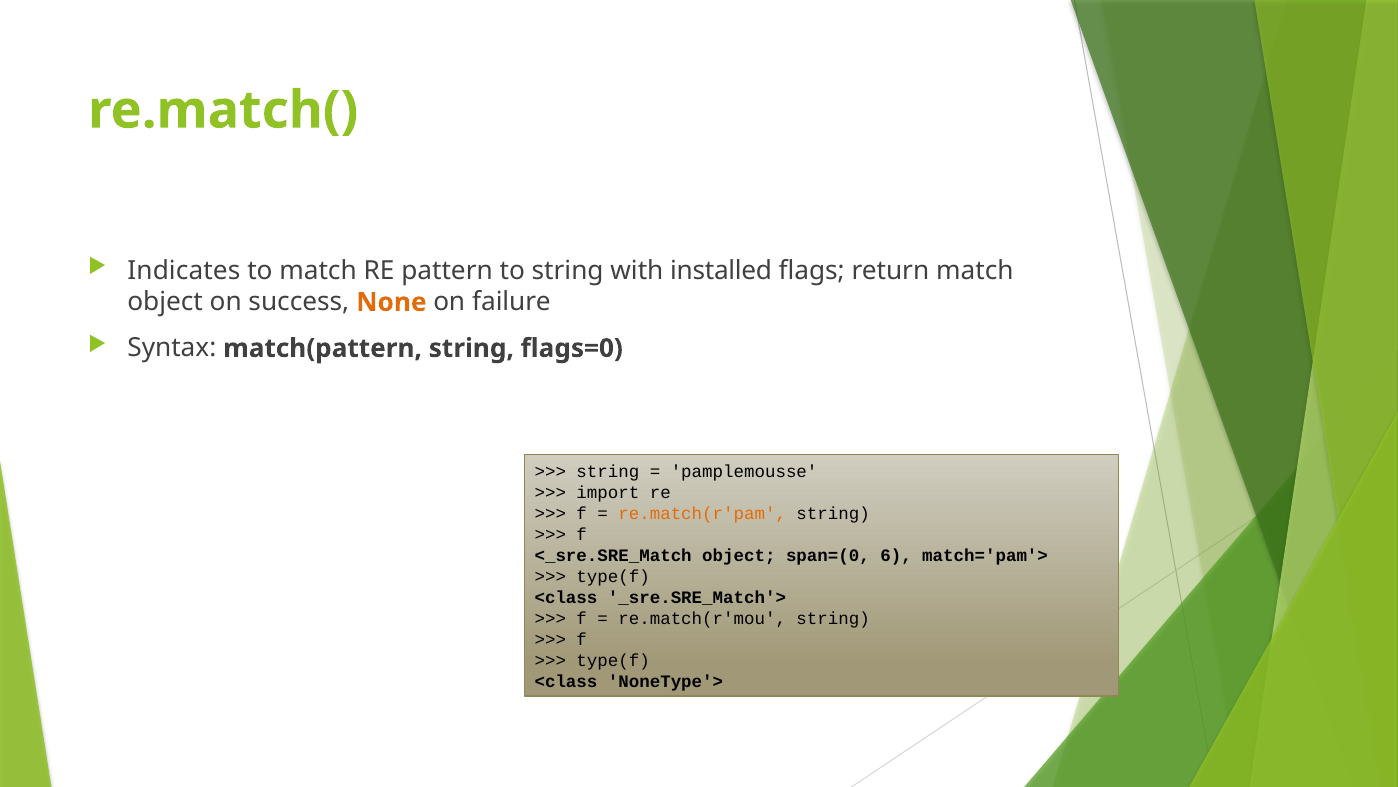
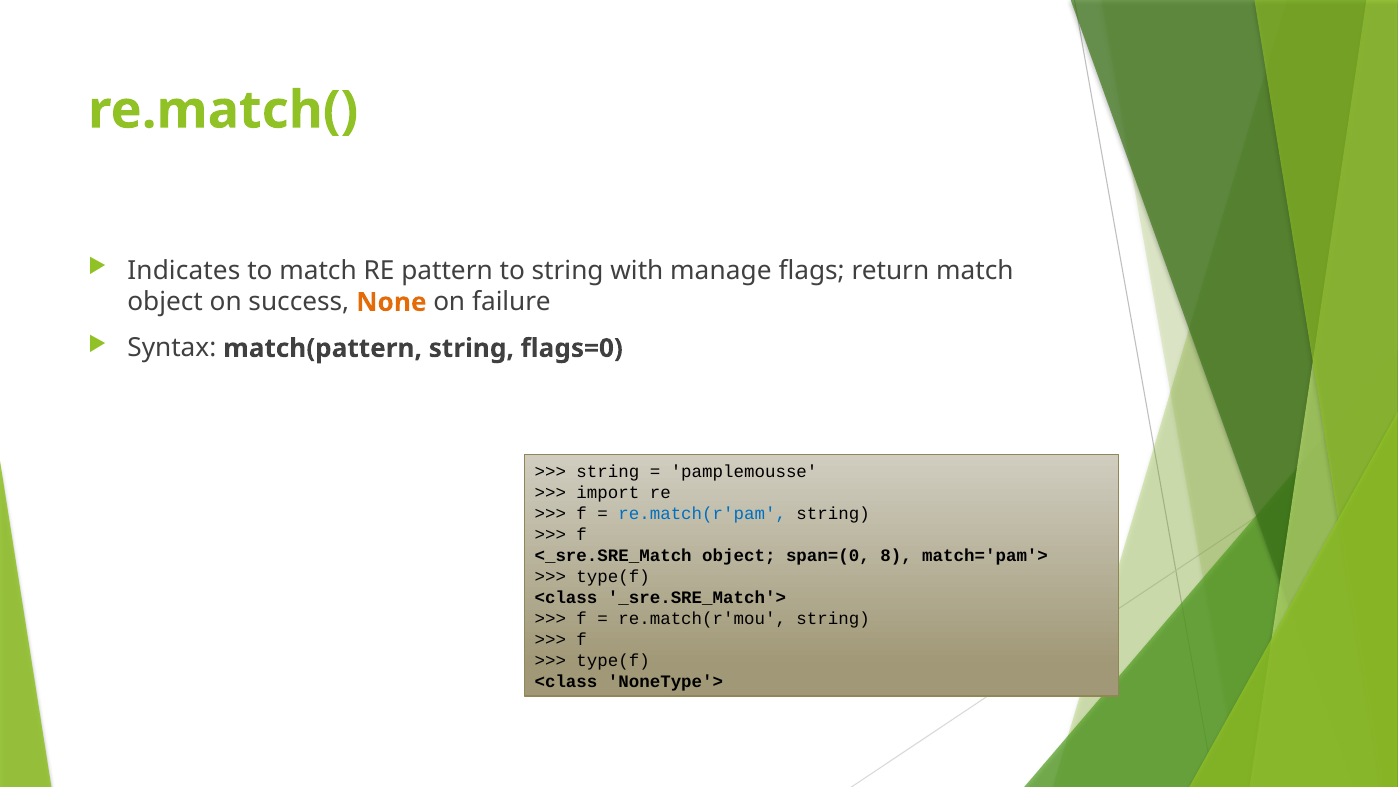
installed: installed -> manage
re.match(r'pam colour: orange -> blue
6: 6 -> 8
